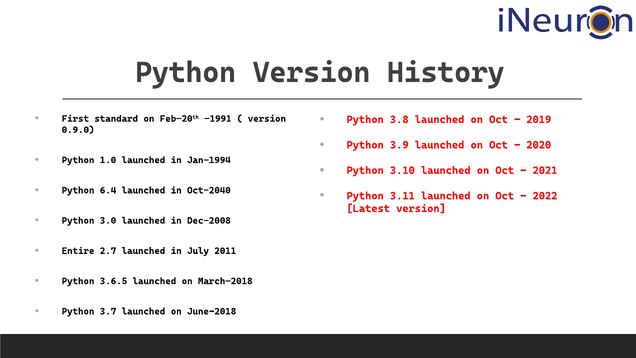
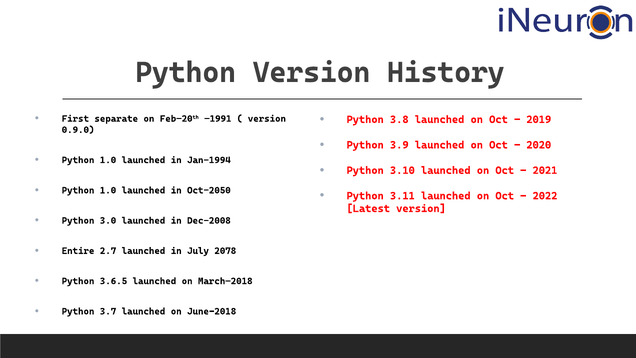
standard: standard -> separate
6.4 at (108, 190): 6.4 -> 1.0
Oct-2040: Oct-2040 -> Oct-2050
2011: 2011 -> 2078
